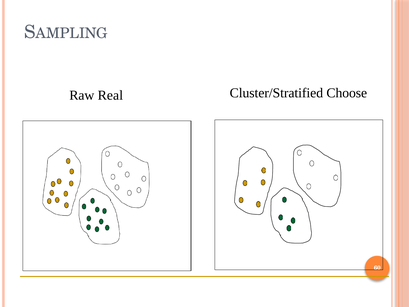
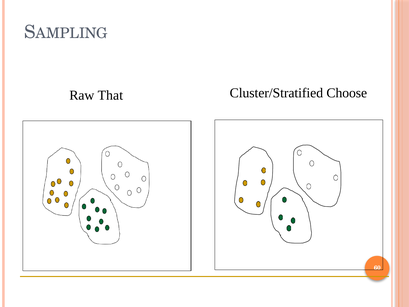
Real: Real -> That
